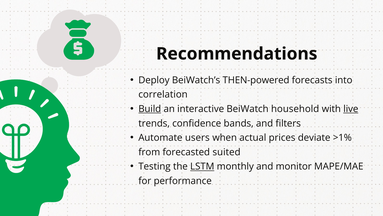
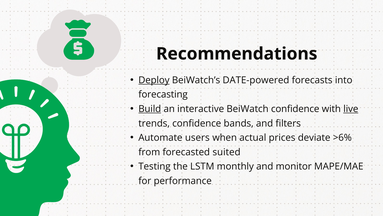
Deploy underline: none -> present
THEN-powered: THEN-powered -> DATE-powered
correlation: correlation -> forecasting
BeiWatch household: household -> confidence
>1%: >1% -> >6%
LSTM underline: present -> none
